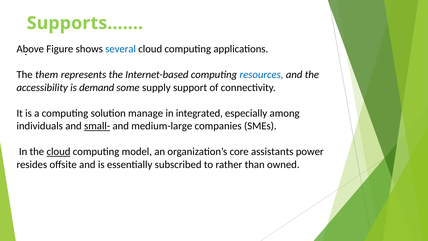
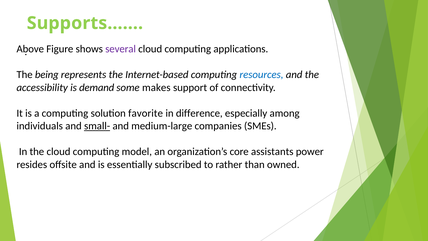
several colour: blue -> purple
them: them -> being
supply: supply -> makes
manage: manage -> favorite
integrated: integrated -> difference
cloud at (59, 152) underline: present -> none
